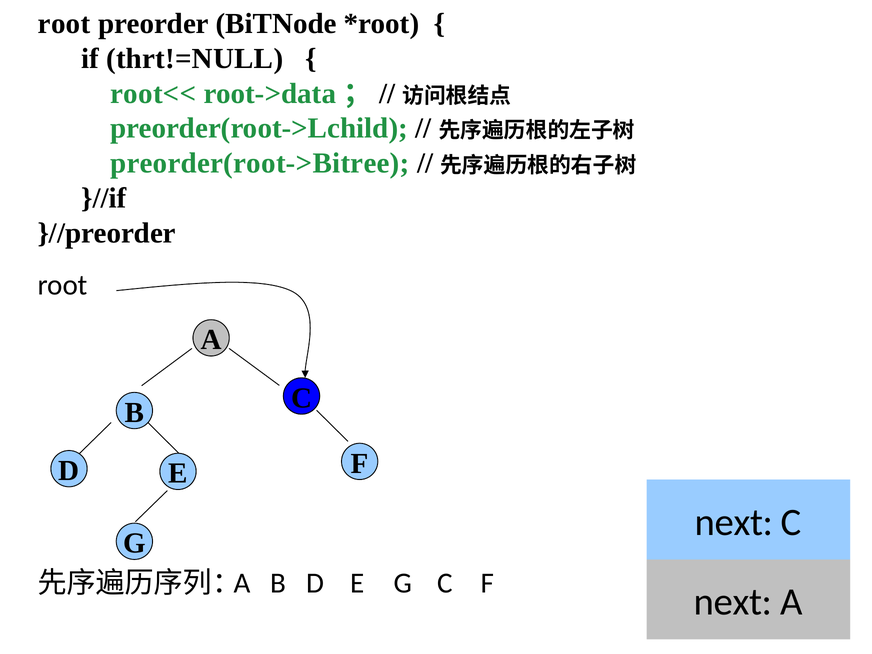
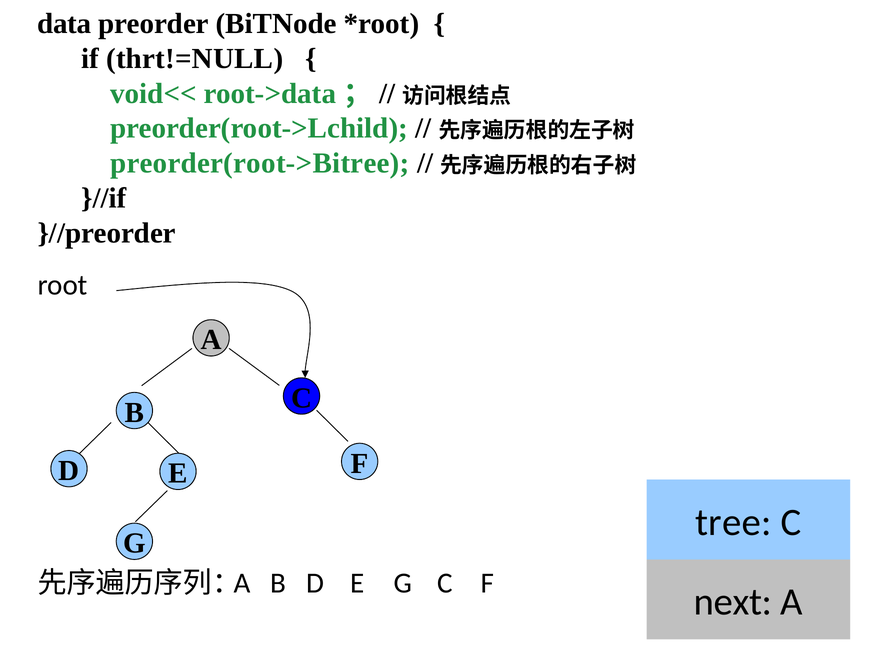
root at (64, 24): root -> data
root<<: root<< -> void<<
next at (734, 522): next -> tree
